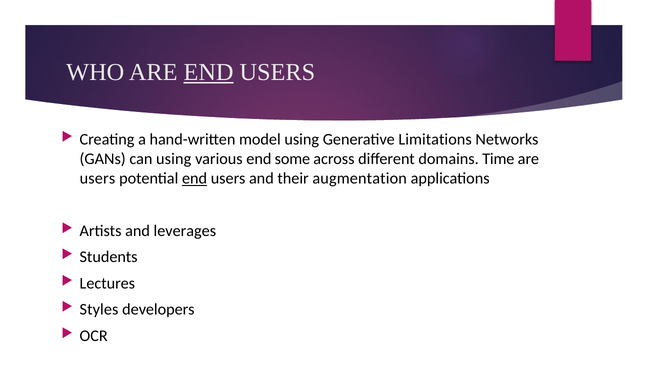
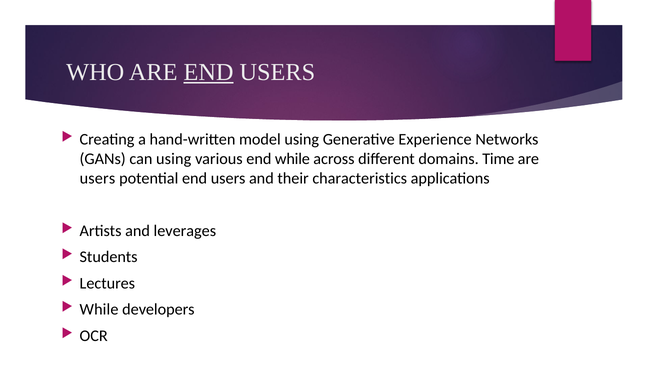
Limitations: Limitations -> Experience
end some: some -> while
end at (195, 178) underline: present -> none
augmentation: augmentation -> characteristics
Styles at (99, 309): Styles -> While
